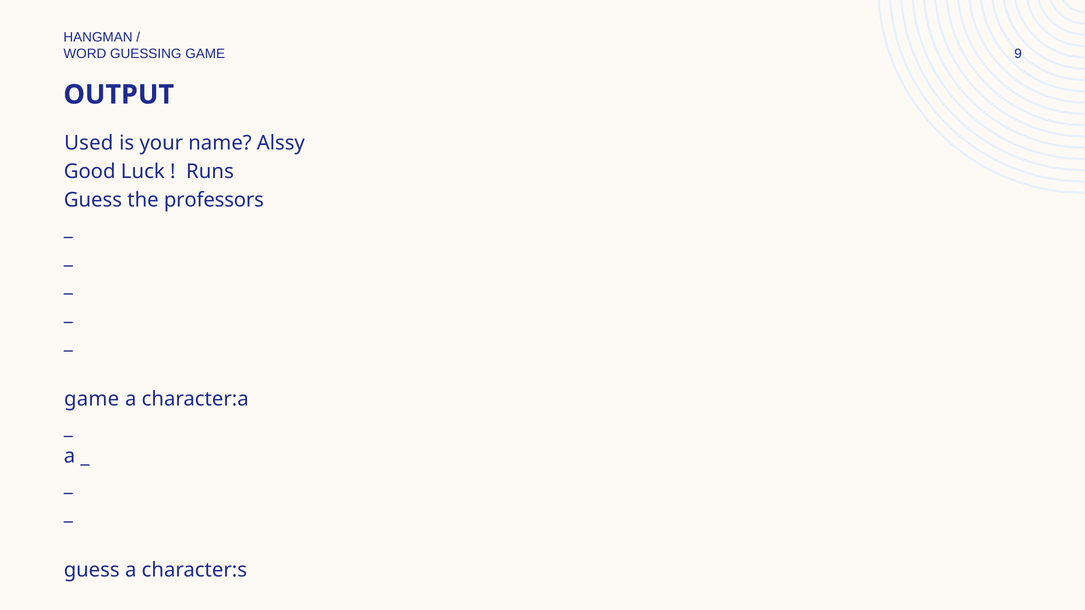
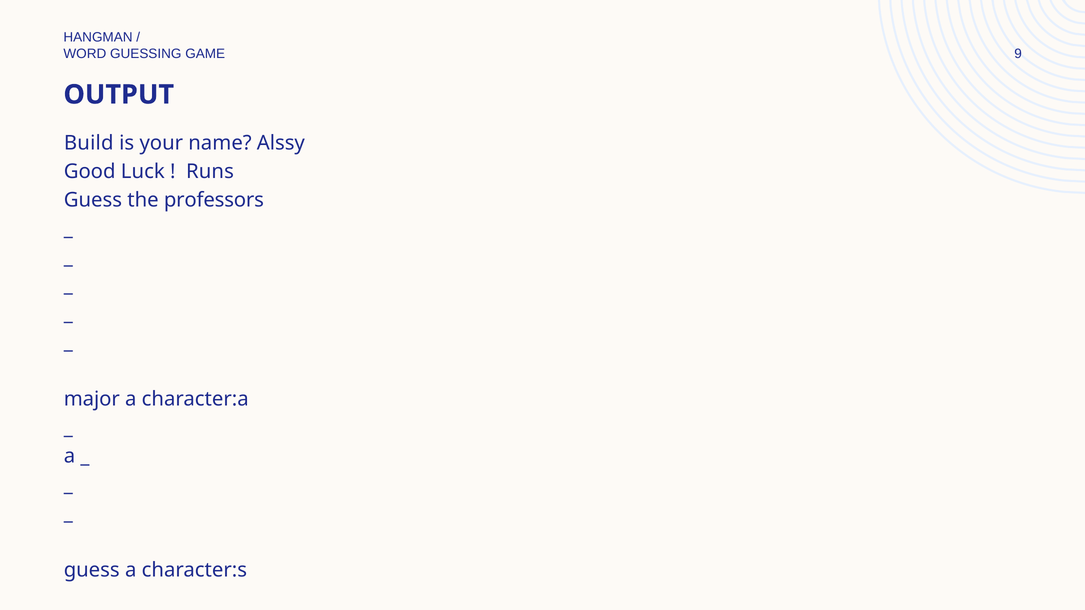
Used: Used -> Build
game at (92, 399): game -> major
